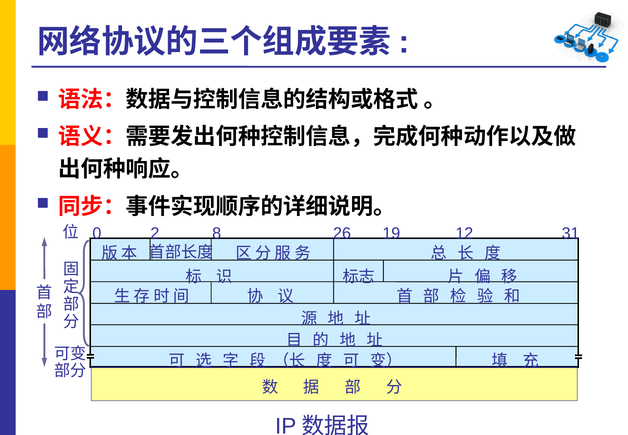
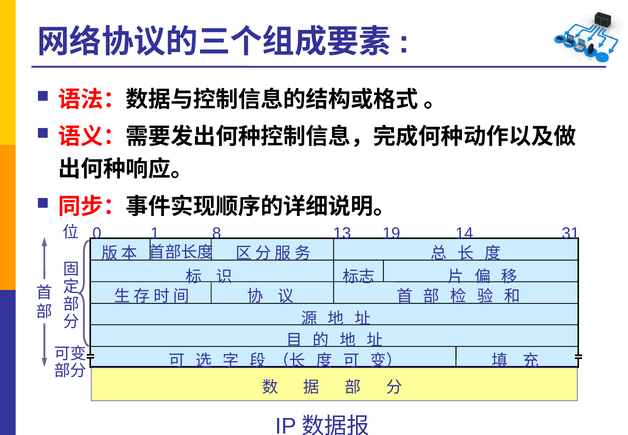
2: 2 -> 1
26: 26 -> 13
12: 12 -> 14
